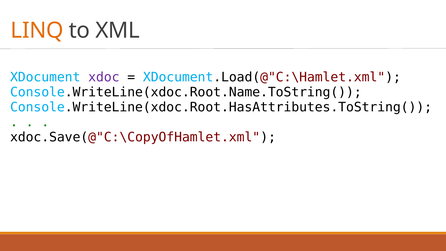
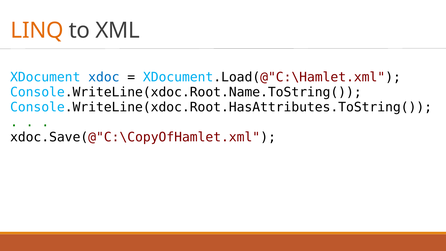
xdoc colour: purple -> blue
